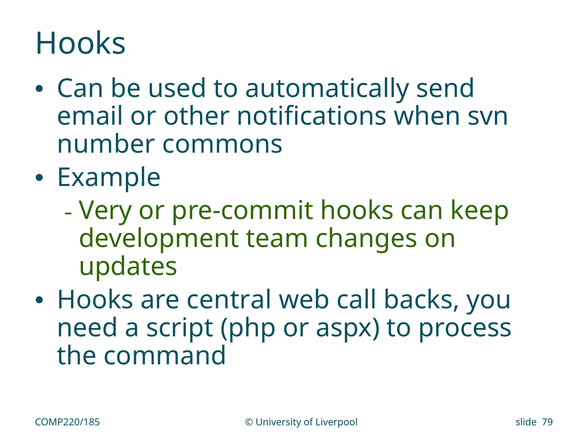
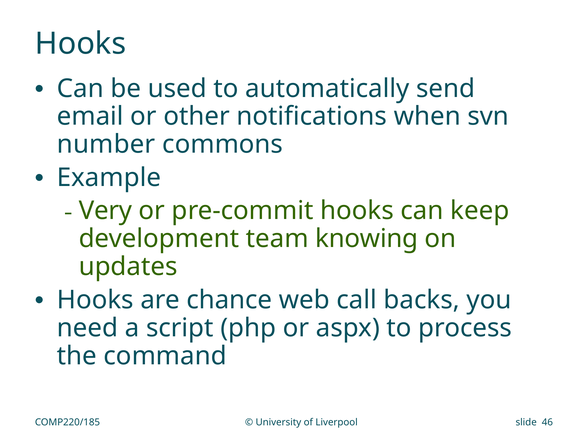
changes: changes -> knowing
central: central -> chance
79: 79 -> 46
